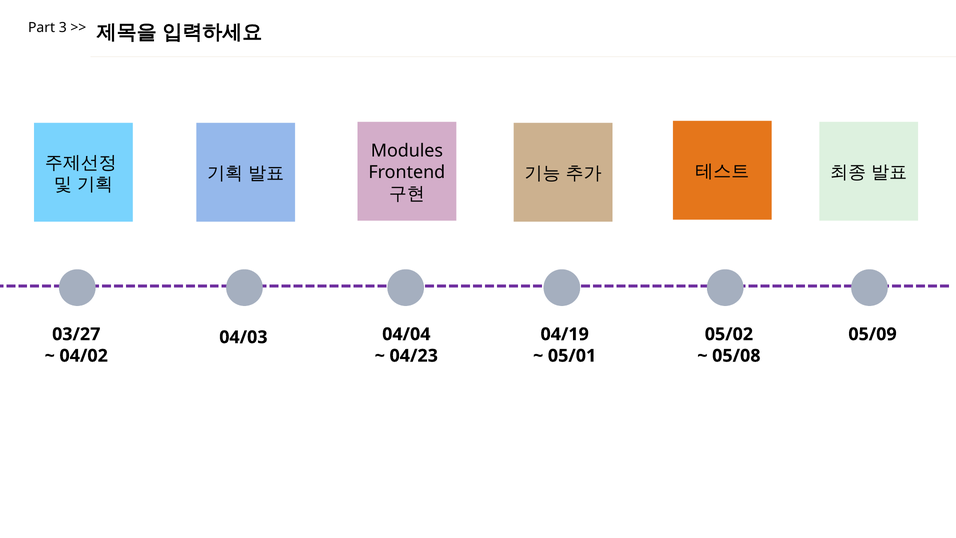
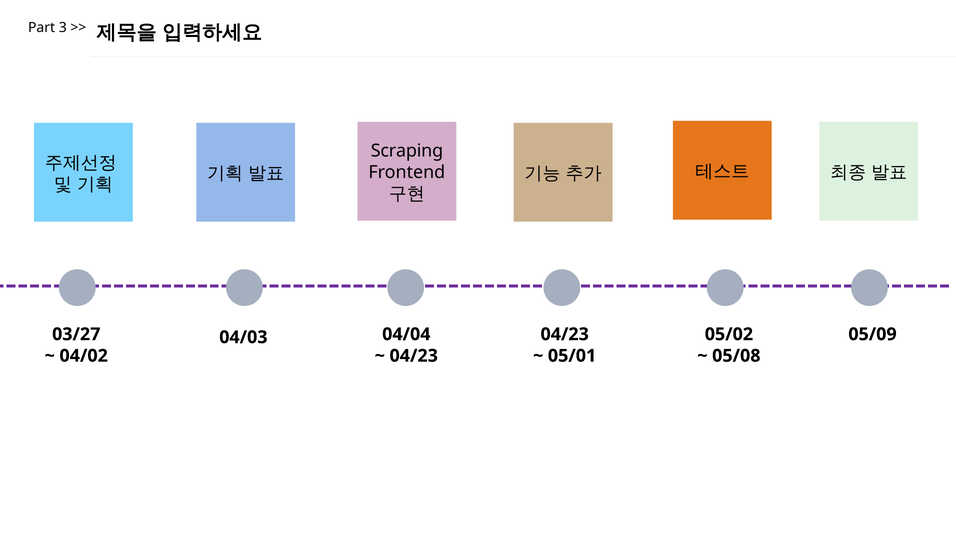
Modules: Modules -> Scraping
04/19 at (565, 334): 04/19 -> 04/23
